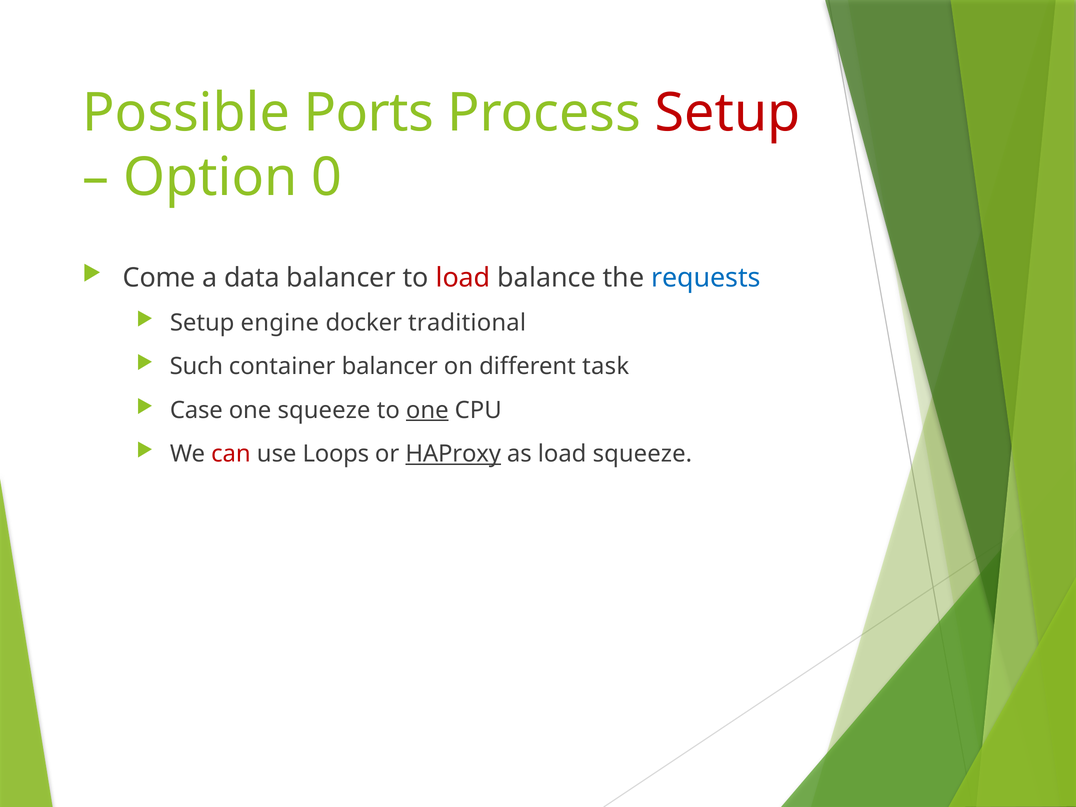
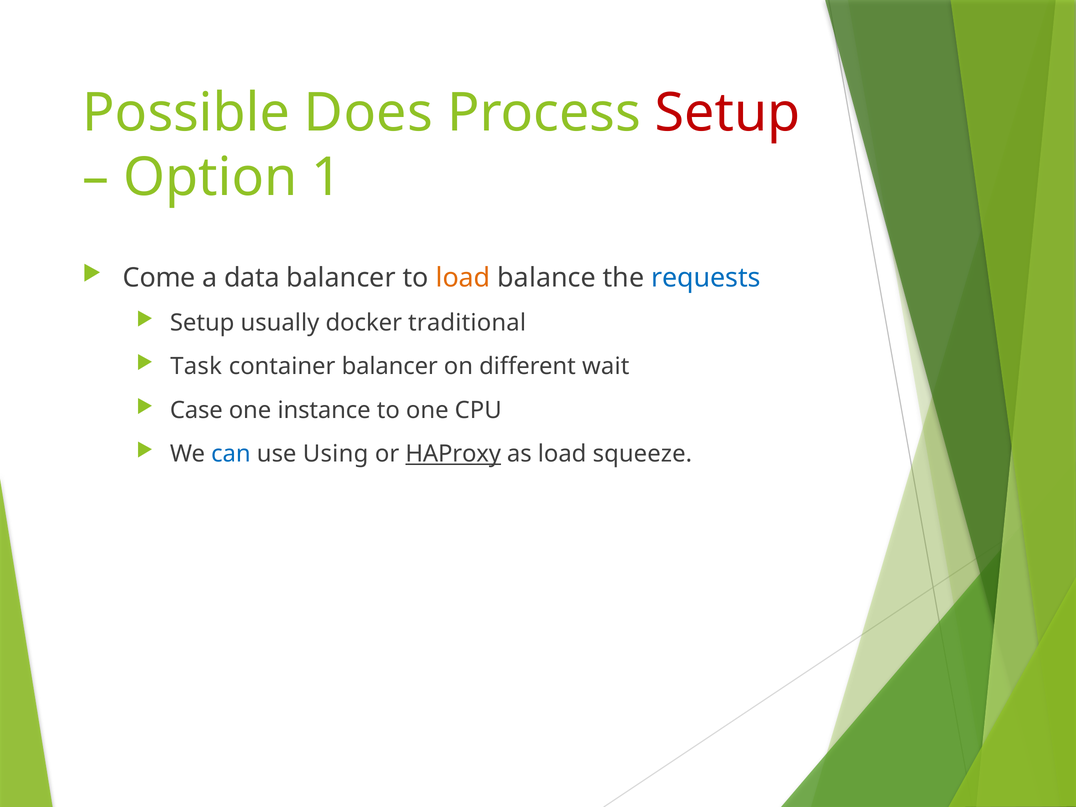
Ports: Ports -> Does
0: 0 -> 1
load at (463, 278) colour: red -> orange
engine: engine -> usually
Such: Such -> Task
task: task -> wait
one squeeze: squeeze -> instance
one at (427, 410) underline: present -> none
can colour: red -> blue
Loops: Loops -> Using
